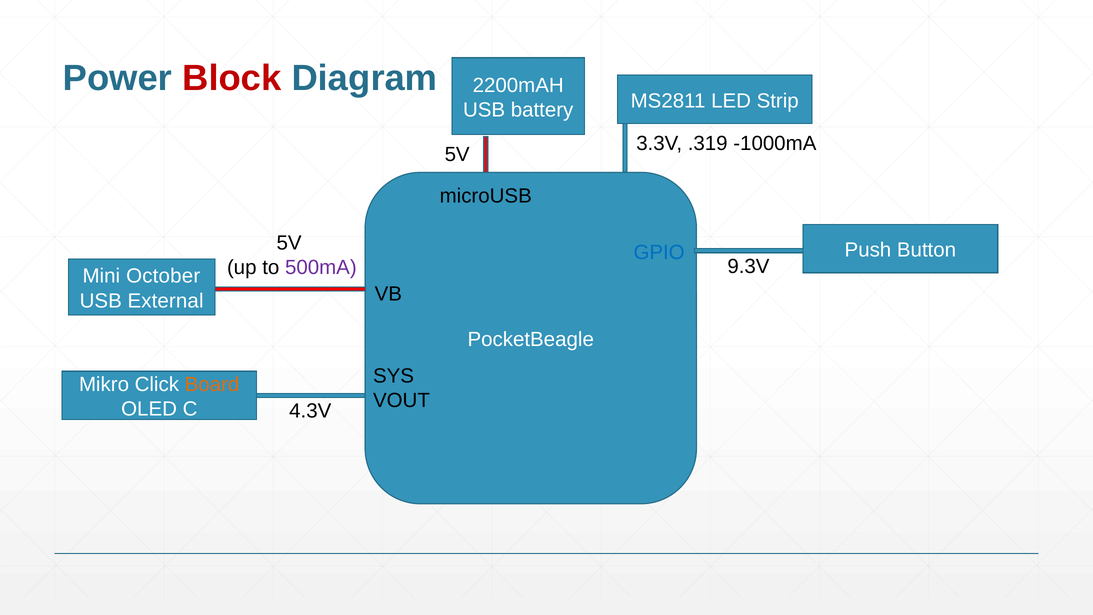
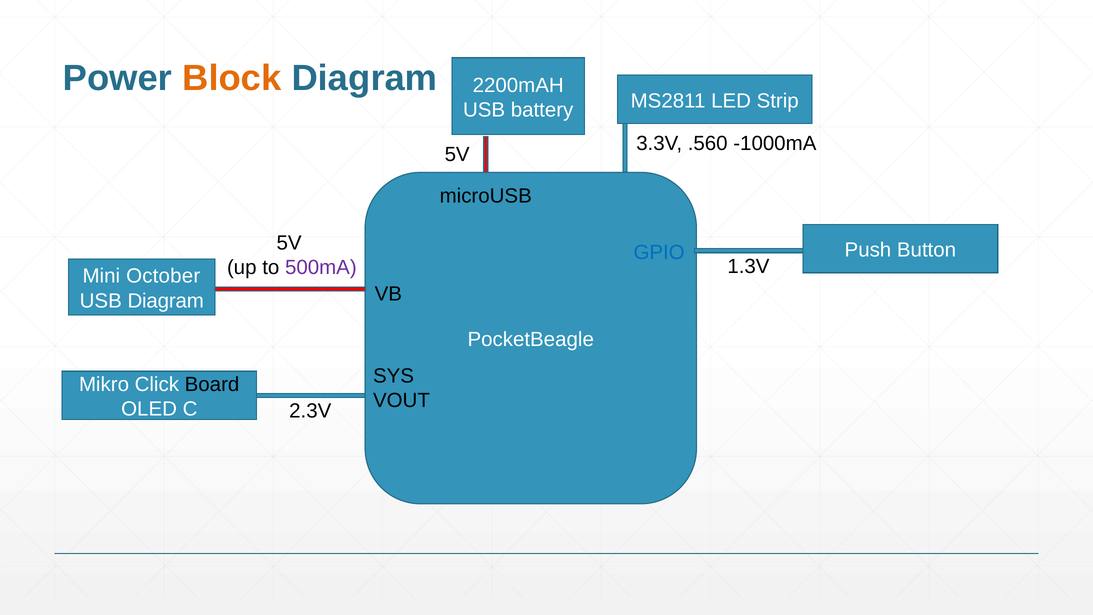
Block colour: red -> orange
.319: .319 -> .560
9.3V: 9.3V -> 1.3V
USB External: External -> Diagram
Board colour: orange -> black
4.3V: 4.3V -> 2.3V
